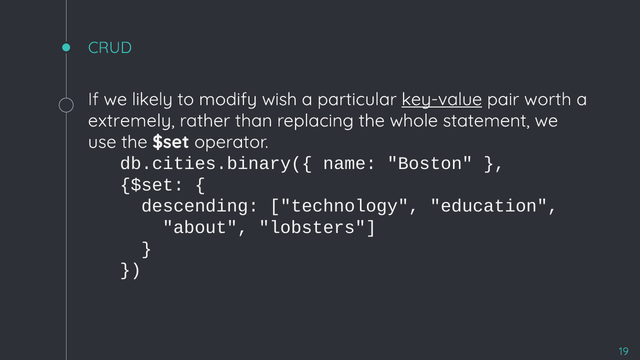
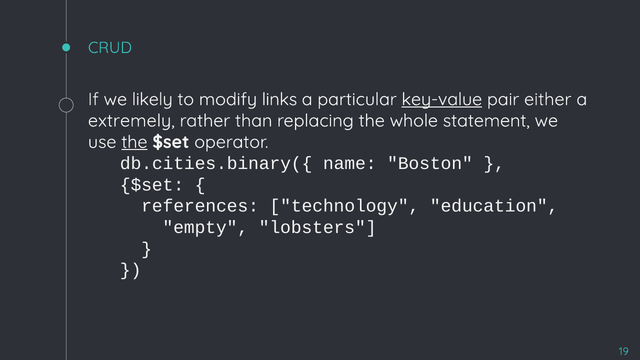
wish: wish -> links
worth: worth -> either
the at (134, 142) underline: none -> present
descending: descending -> references
about: about -> empty
